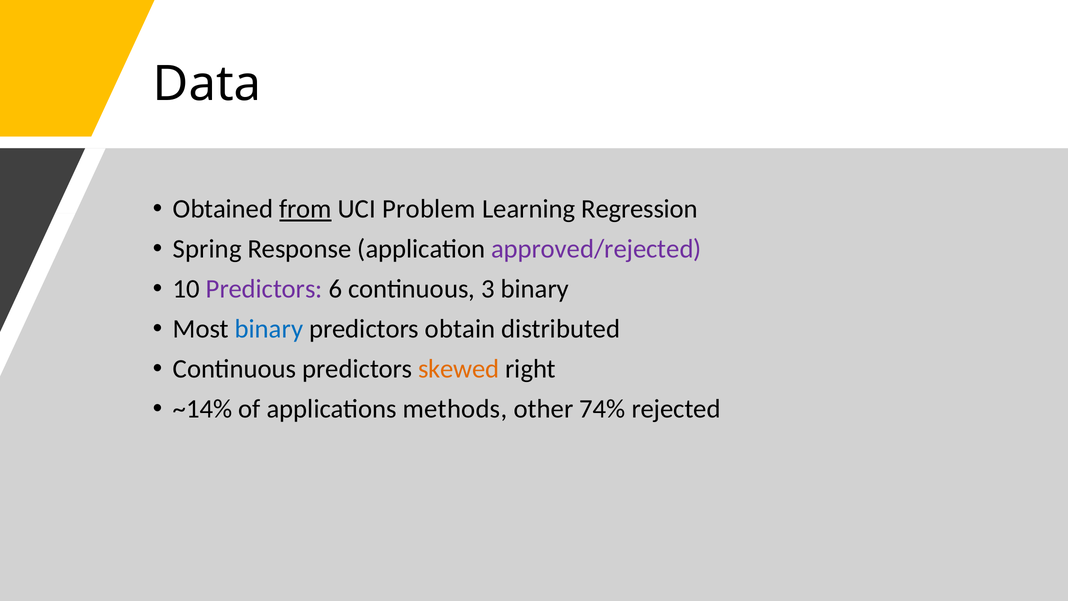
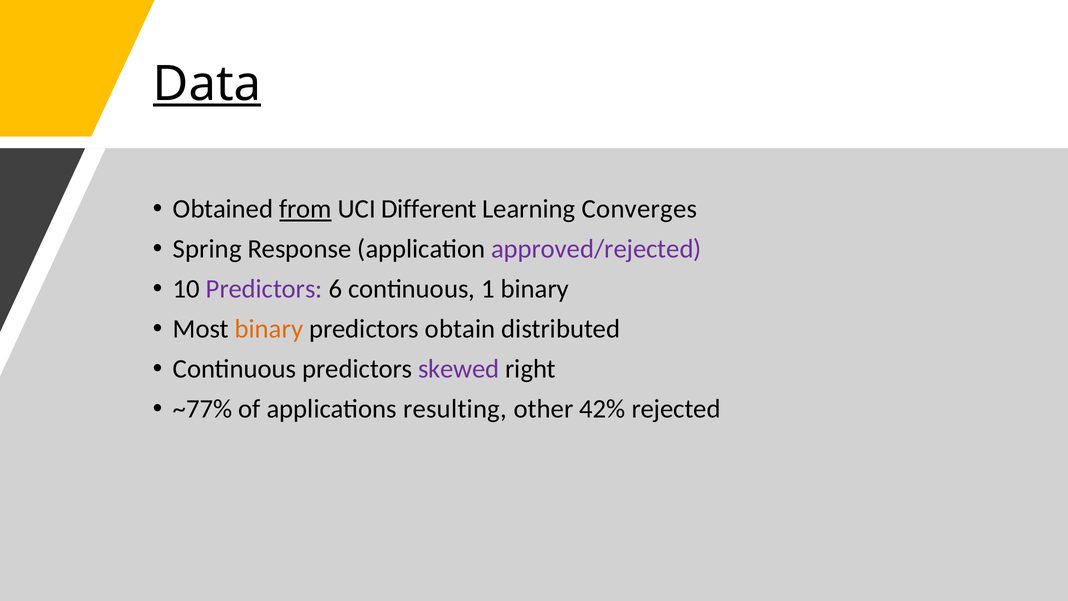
Data underline: none -> present
Problem: Problem -> Different
Regression: Regression -> Converges
3: 3 -> 1
binary at (269, 329) colour: blue -> orange
skewed colour: orange -> purple
~14%: ~14% -> ~77%
methods: methods -> resulting
74%: 74% -> 42%
